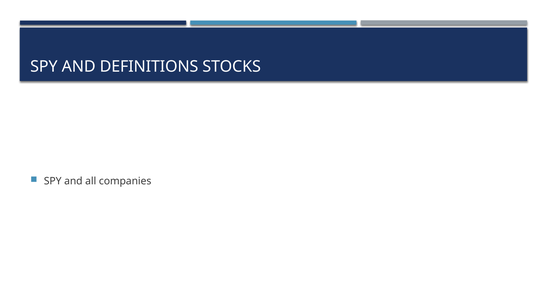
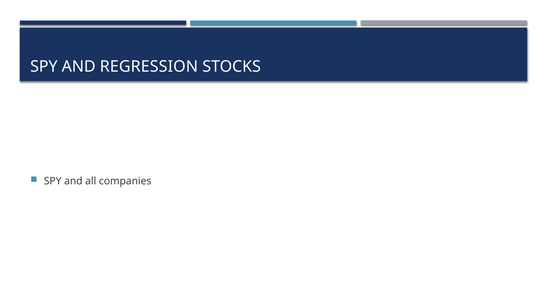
DEFINITIONS: DEFINITIONS -> REGRESSION
